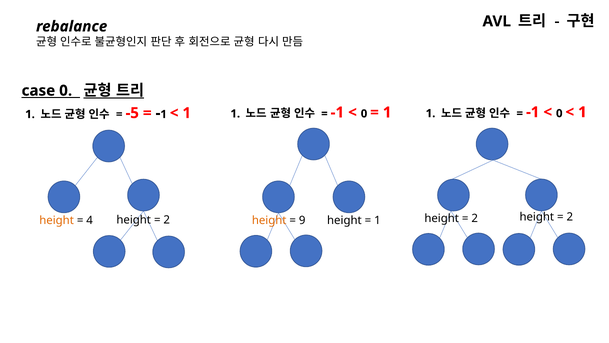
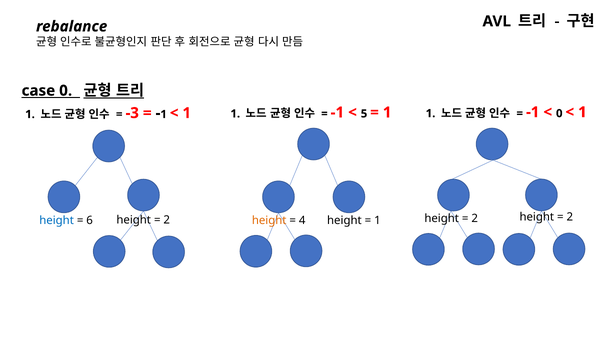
0 at (364, 114): 0 -> 5
-5: -5 -> -3
height at (57, 220) colour: orange -> blue
4: 4 -> 6
9: 9 -> 4
